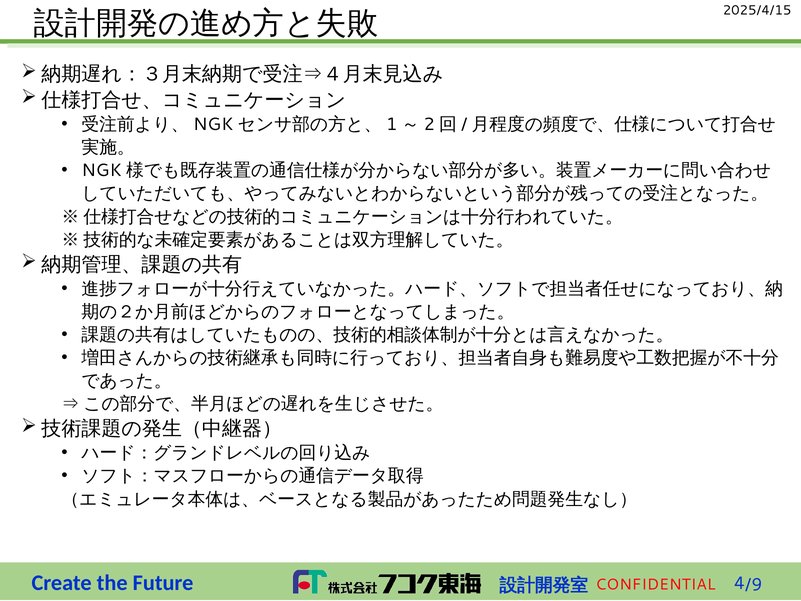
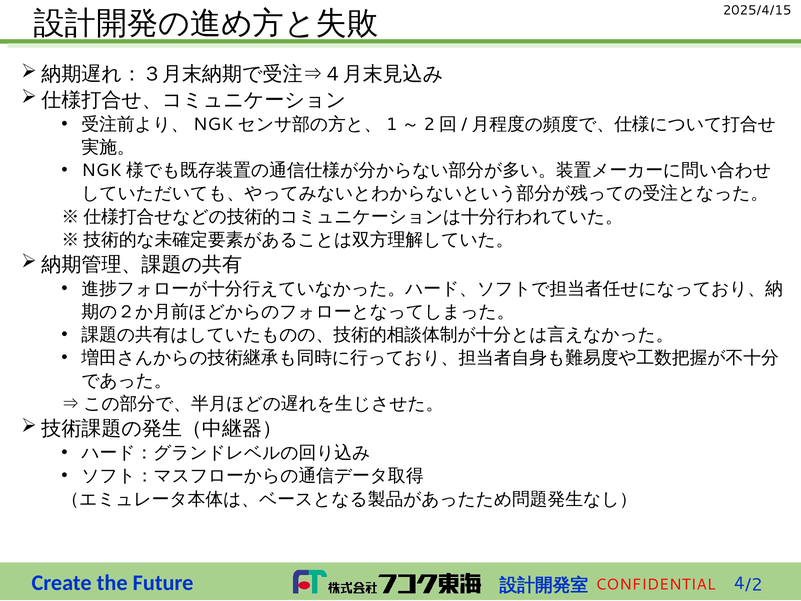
/9: /9 -> /2
